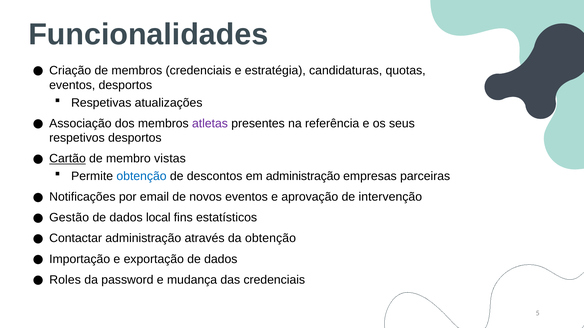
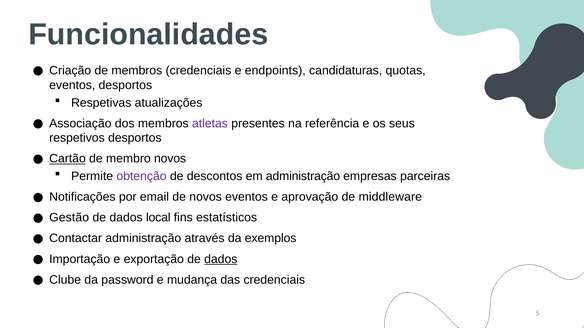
estratégia: estratégia -> endpoints
membro vistas: vistas -> novos
obtenção at (142, 177) colour: blue -> purple
intervenção: intervenção -> middleware
da obtenção: obtenção -> exemplos
dados at (221, 259) underline: none -> present
Roles: Roles -> Clube
